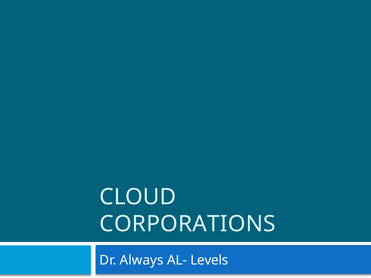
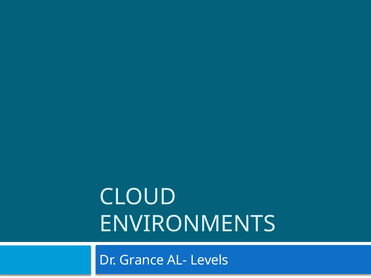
CORPORATIONS: CORPORATIONS -> ENVIRONMENTS
Always: Always -> Grance
